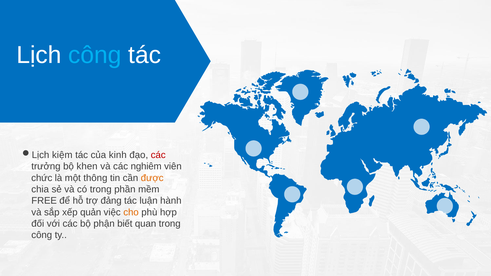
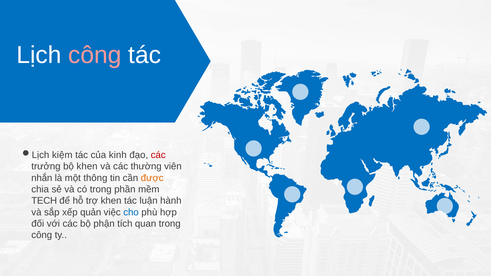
công at (95, 55) colour: light blue -> pink
nghiêm: nghiêm -> thường
chức: chức -> nhắn
FREE: FREE -> TECH
trợ đảng: đảng -> khen
cho colour: orange -> blue
biết: biết -> tích
